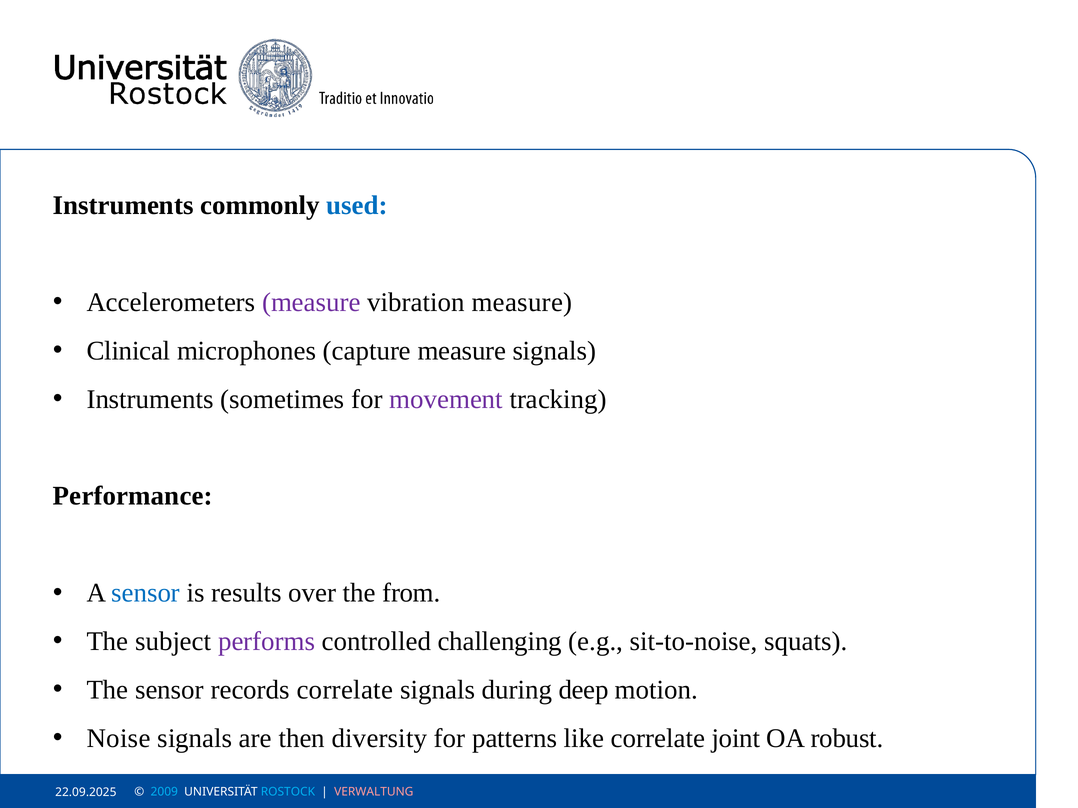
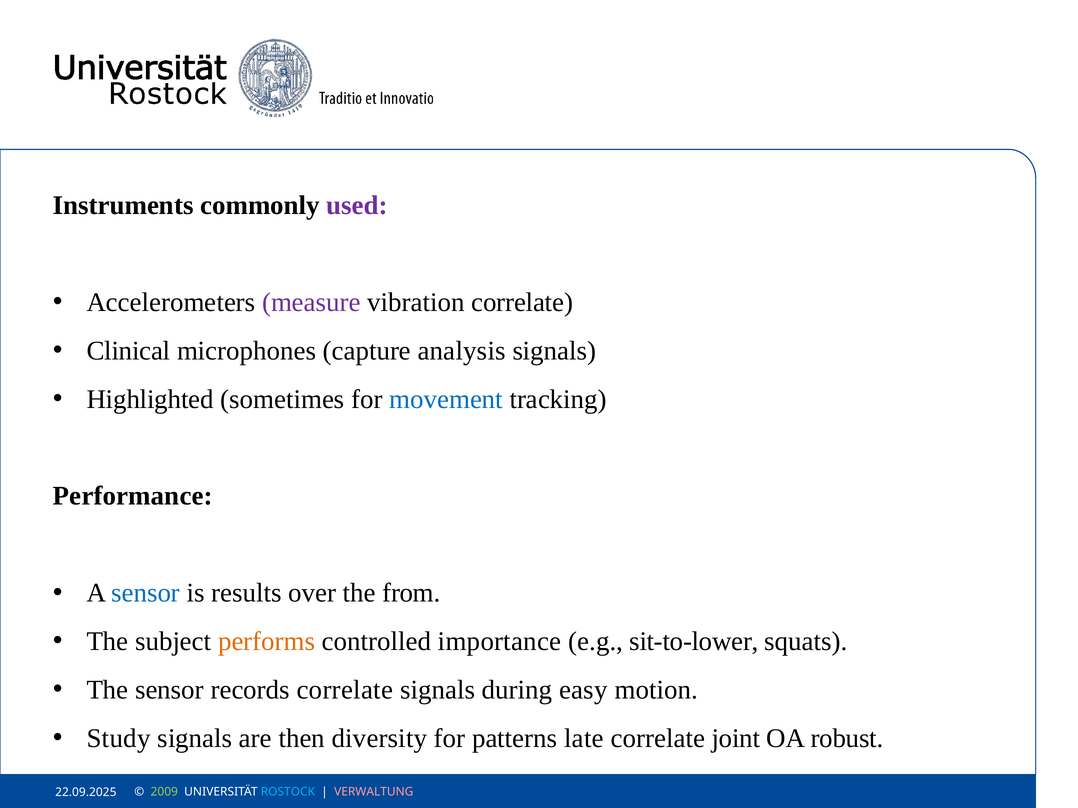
used colour: blue -> purple
vibration measure: measure -> correlate
capture measure: measure -> analysis
Instruments at (150, 399): Instruments -> Highlighted
movement colour: purple -> blue
performs colour: purple -> orange
challenging: challenging -> importance
sit-to-noise: sit-to-noise -> sit-to-lower
deep: deep -> easy
Noise: Noise -> Study
like: like -> late
2009 colour: light blue -> light green
